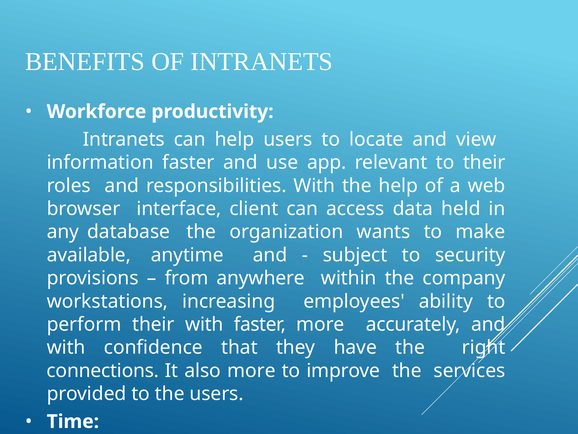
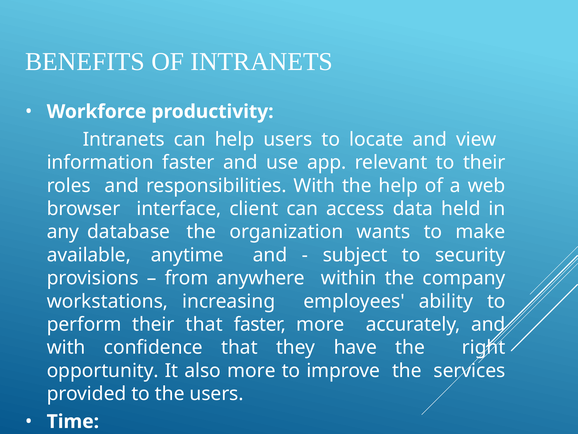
their with: with -> that
connections: connections -> opportunity
